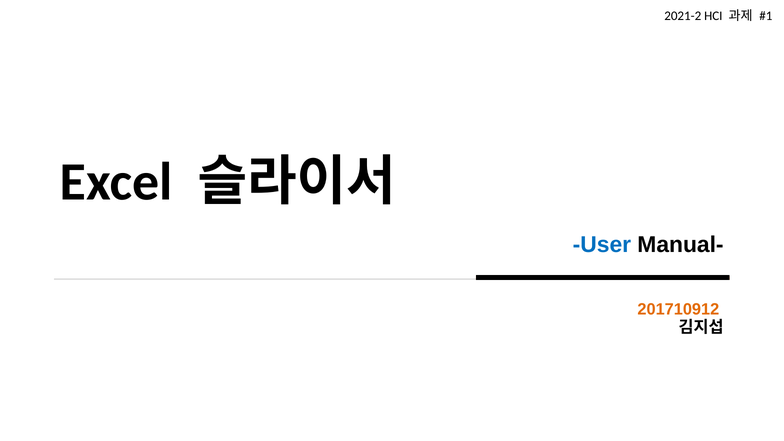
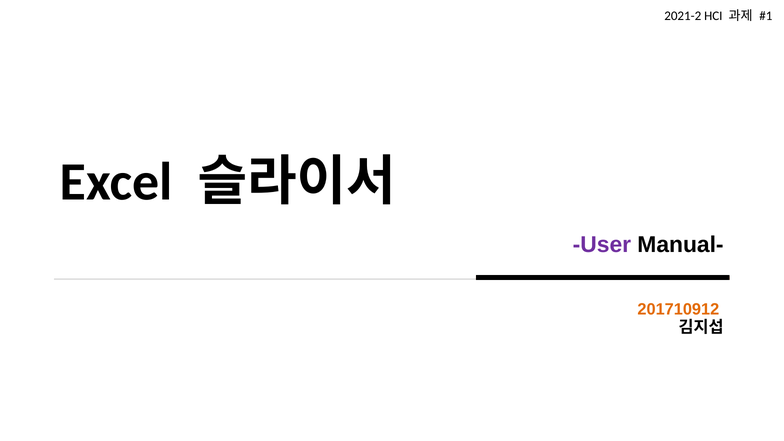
User colour: blue -> purple
